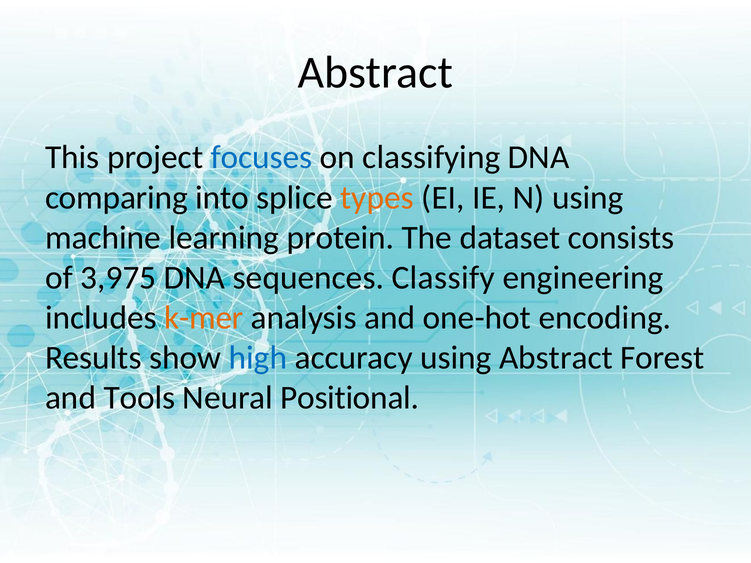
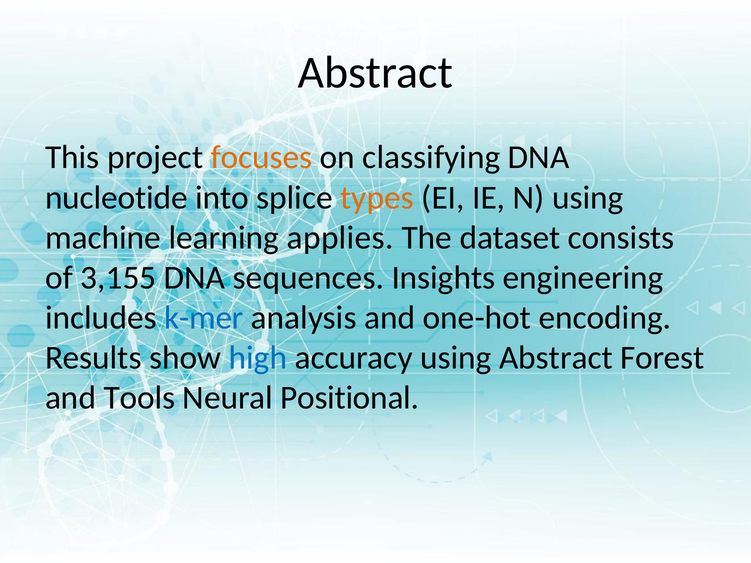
focuses colour: blue -> orange
comparing: comparing -> nucleotide
protein: protein -> applies
3,975: 3,975 -> 3,155
Classify: Classify -> Insights
k-mer colour: orange -> blue
